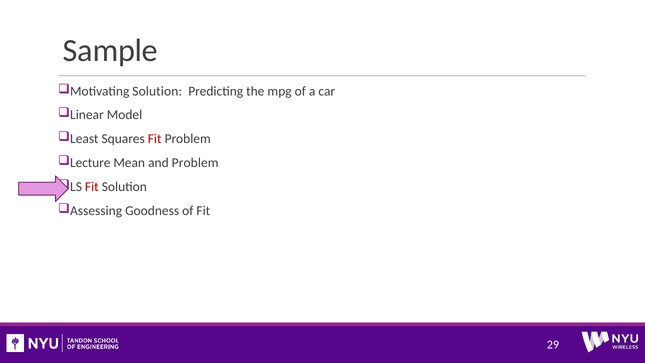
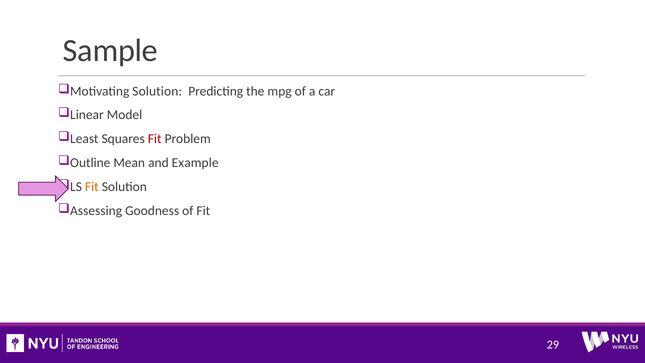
Lecture: Lecture -> Outline
and Problem: Problem -> Example
Fit at (92, 187) colour: red -> orange
